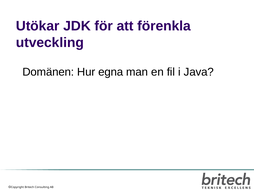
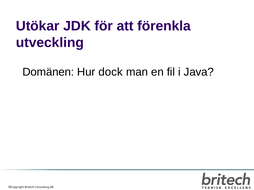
egna: egna -> dock
